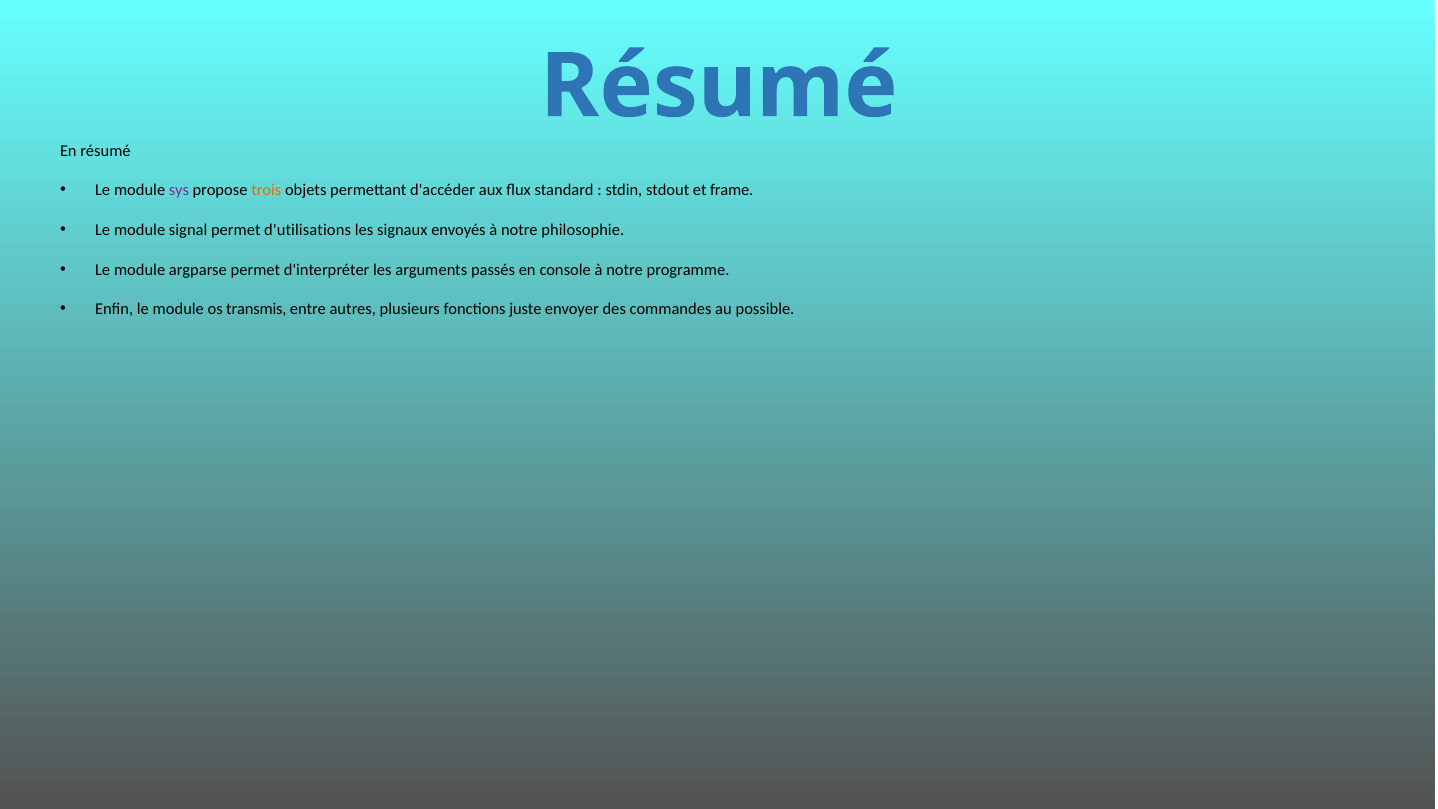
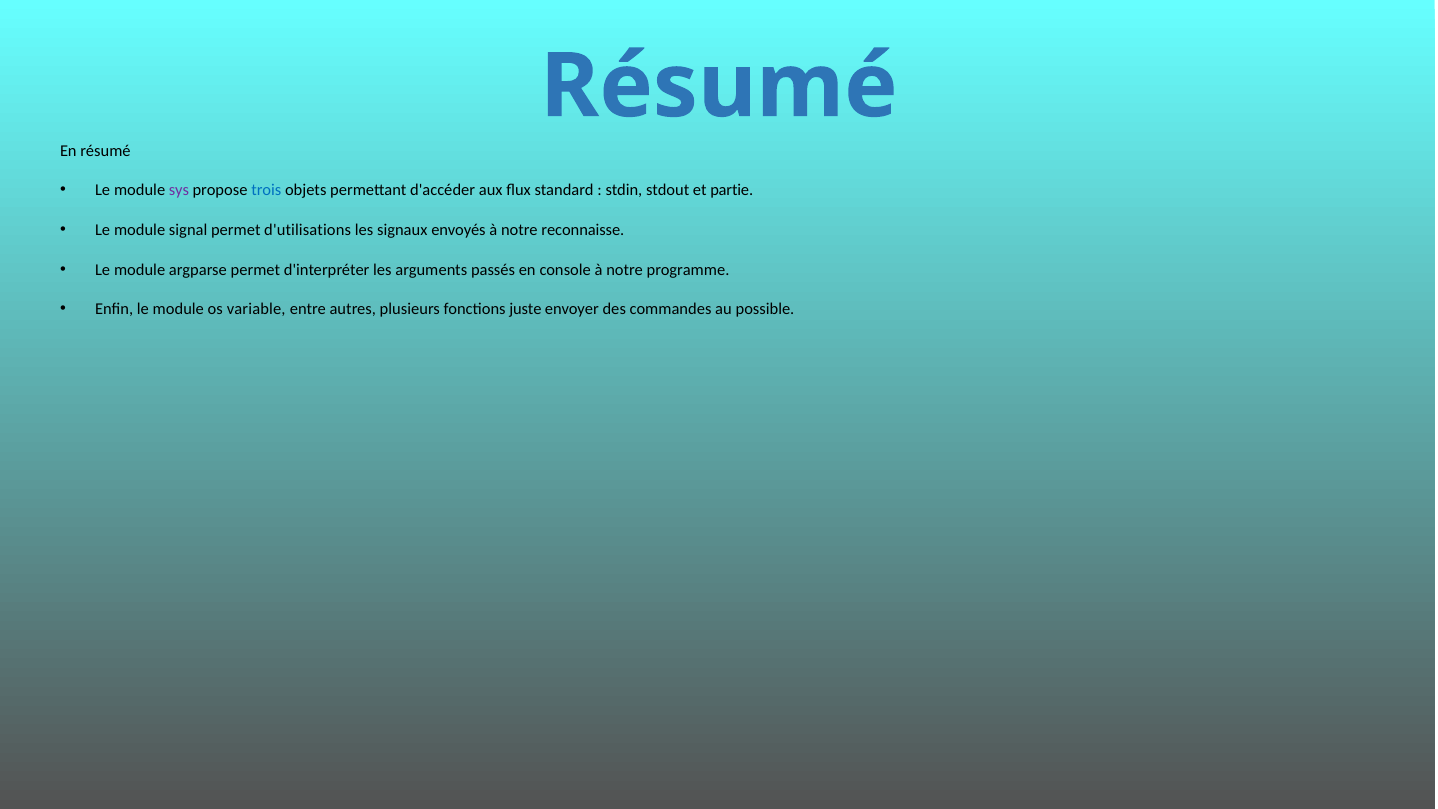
trois colour: orange -> blue
frame: frame -> partie
philosophie: philosophie -> reconnaisse
transmis: transmis -> variable
